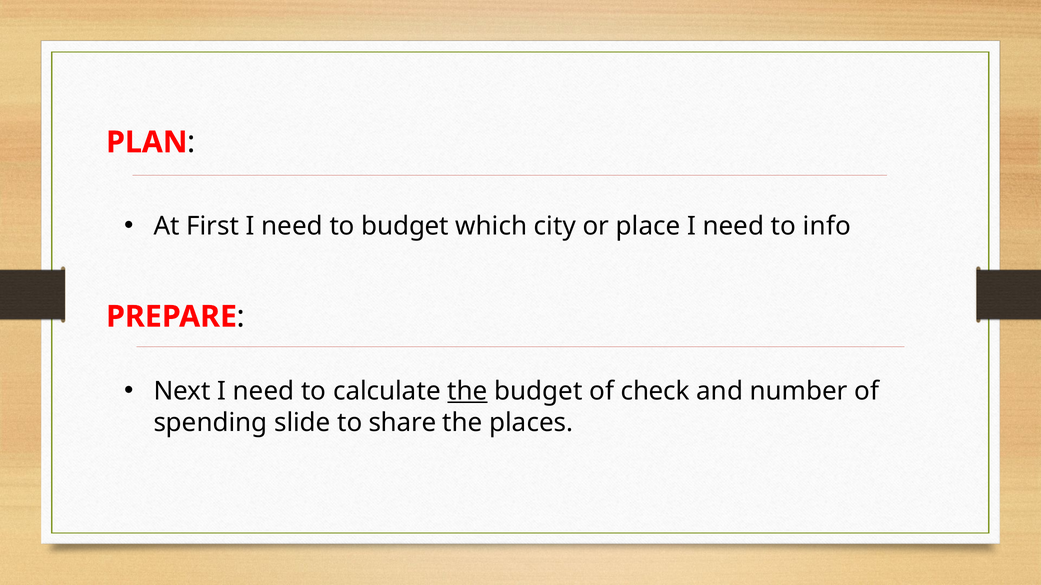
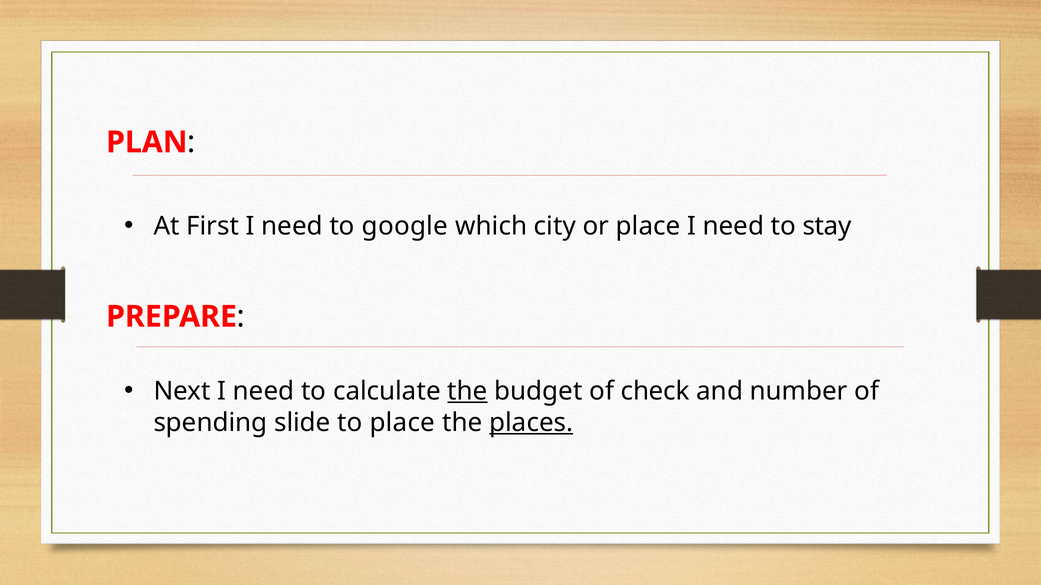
to budget: budget -> google
info: info -> stay
to share: share -> place
places underline: none -> present
